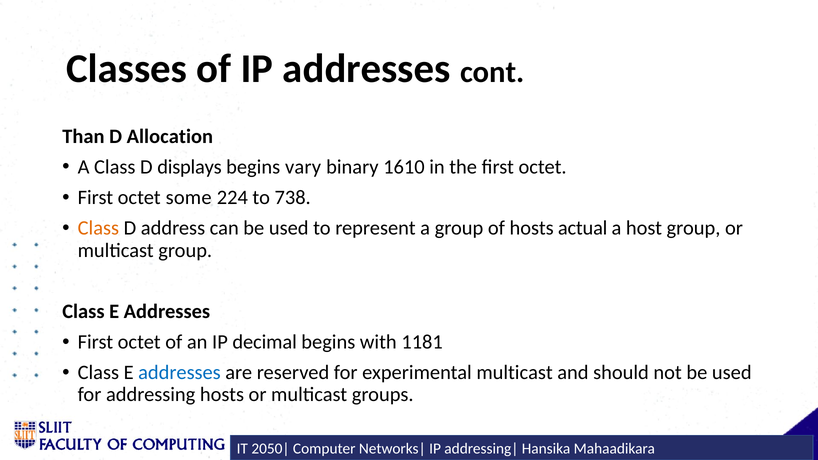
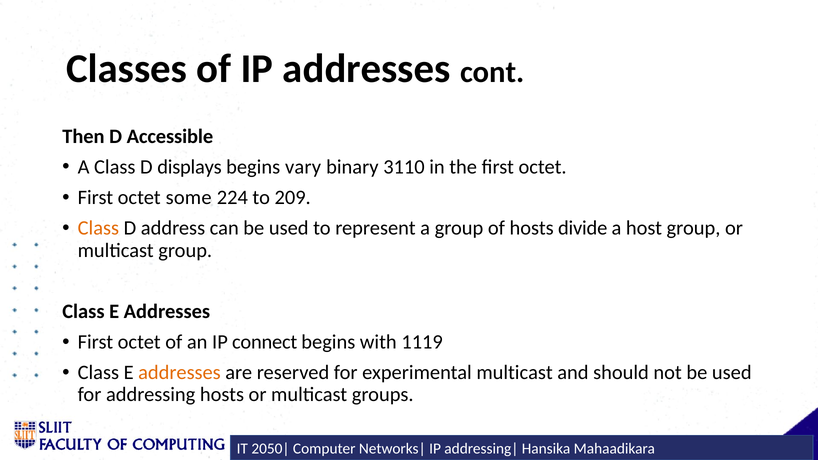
Than: Than -> Then
Allocation: Allocation -> Accessible
1610: 1610 -> 3110
738: 738 -> 209
actual: actual -> divide
decimal: decimal -> connect
1181: 1181 -> 1119
addresses at (179, 373) colour: blue -> orange
